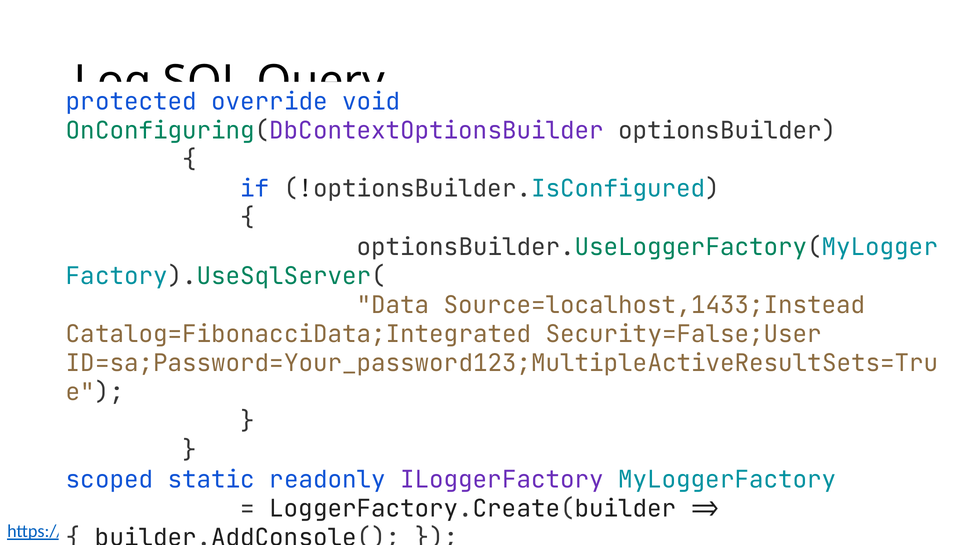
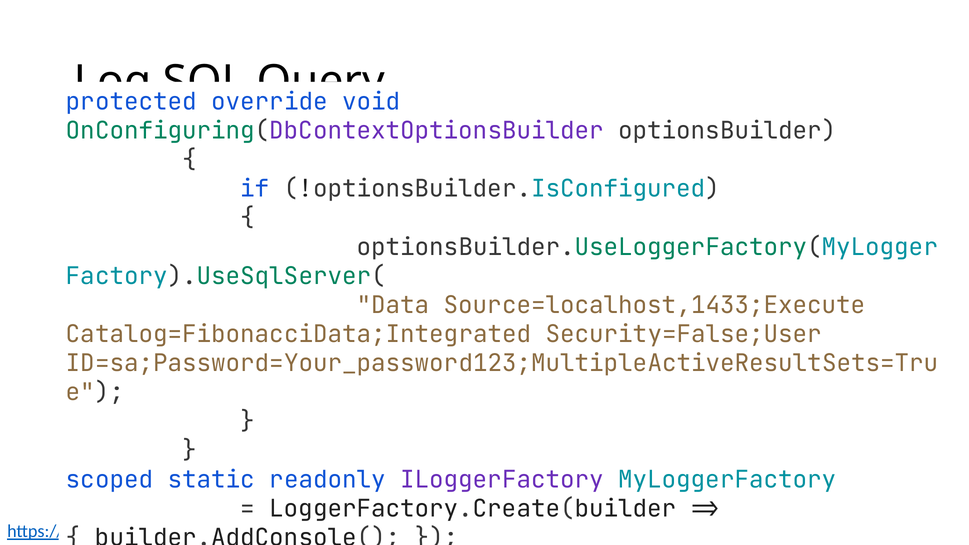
Source=localhost,1433;Instead: Source=localhost,1433;Instead -> Source=localhost,1433;Execute
